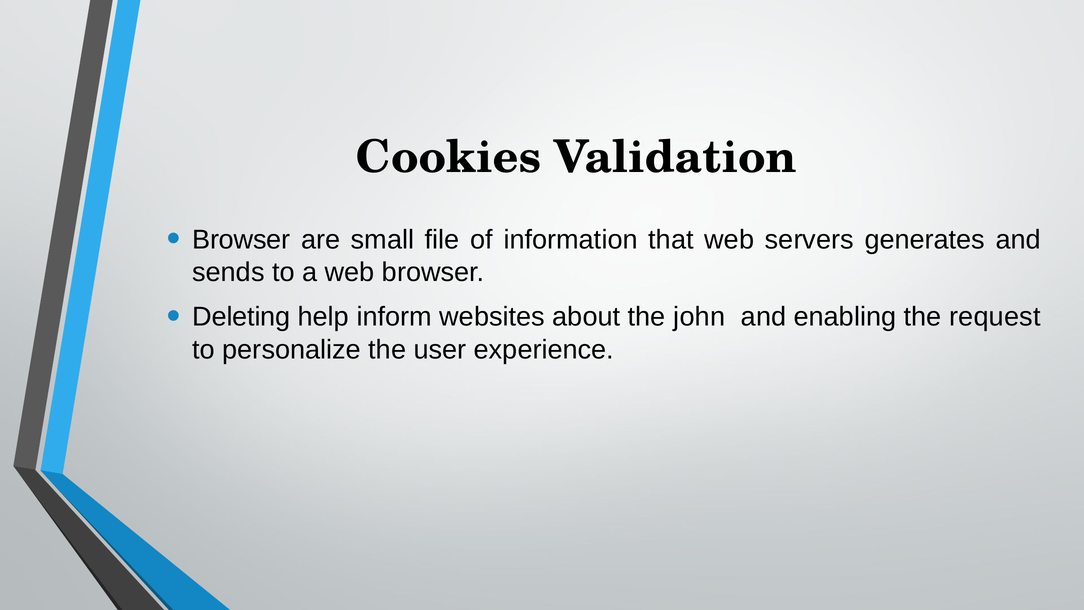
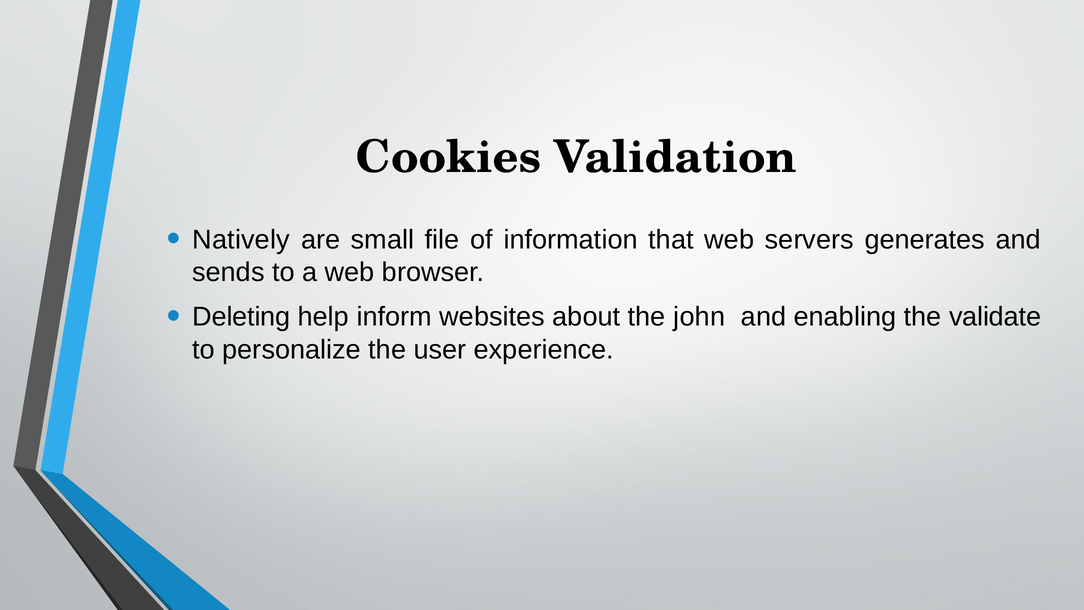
Browser at (241, 240): Browser -> Natively
request: request -> validate
